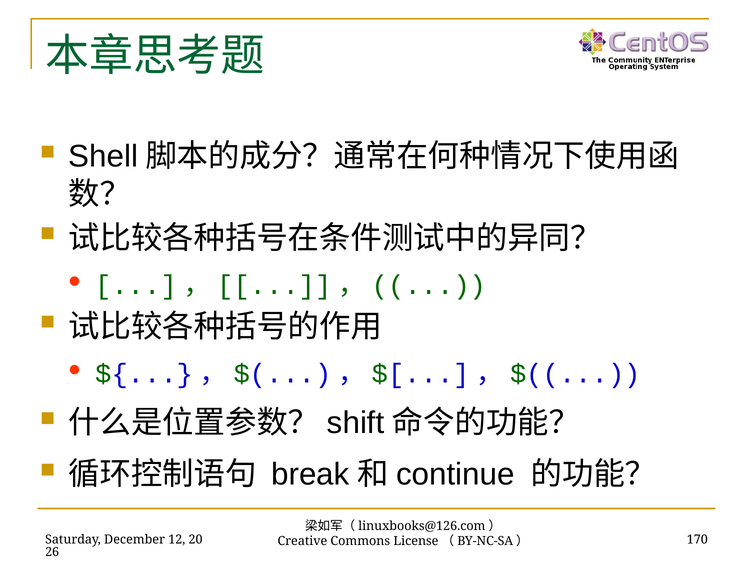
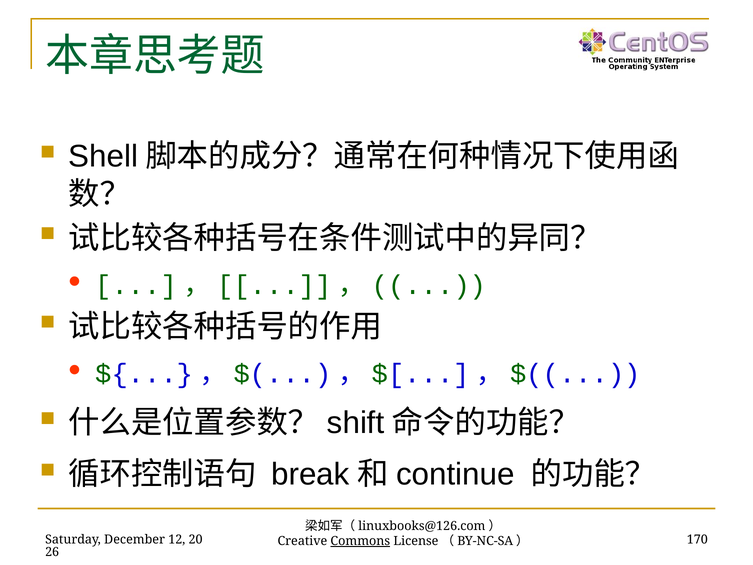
Commons underline: none -> present
